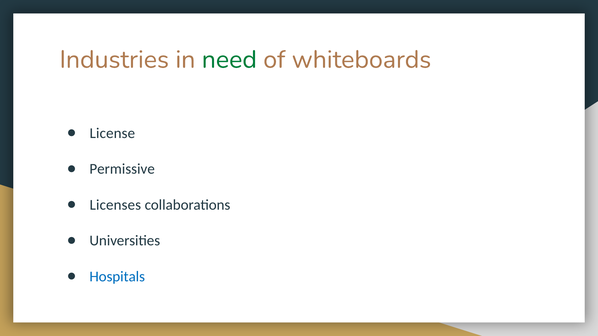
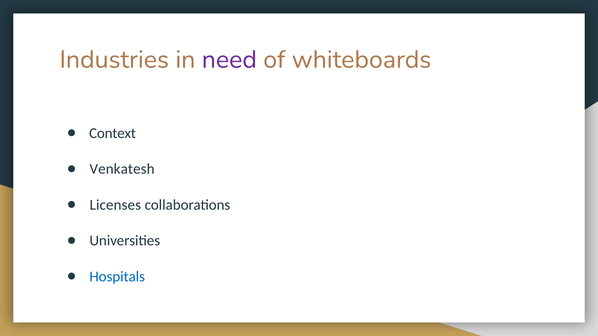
need colour: green -> purple
License: License -> Context
Permissive: Permissive -> Venkatesh
